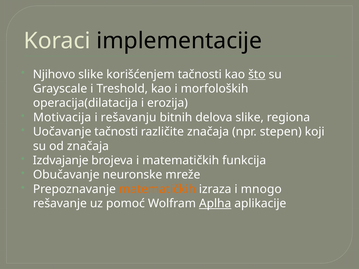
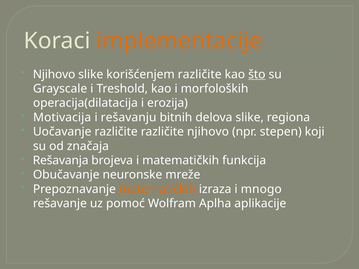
implementacije colour: black -> orange
korišćenjem tačnosti: tačnosti -> različite
Uočavanje tačnosti: tačnosti -> različite
različite značaja: značaja -> njihovo
Izdvajanje: Izdvajanje -> Rešavanja
Aplha underline: present -> none
